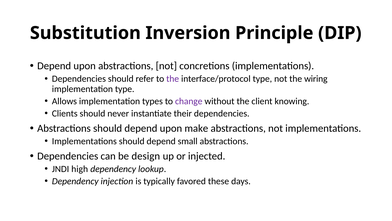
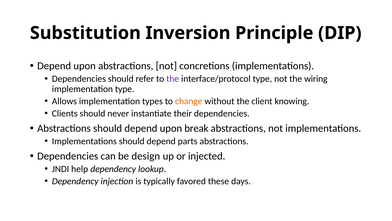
change colour: purple -> orange
make: make -> break
small: small -> parts
high: high -> help
